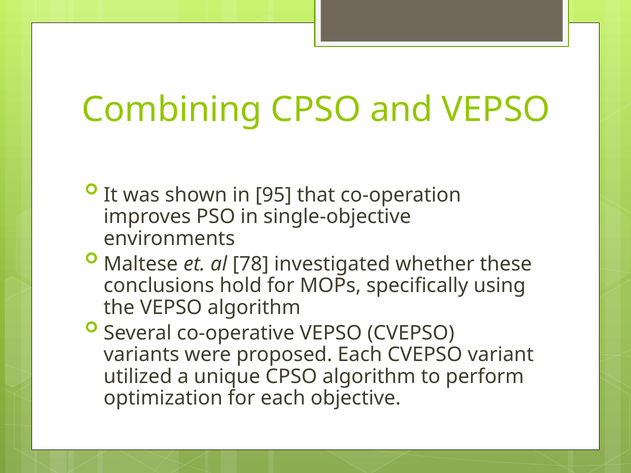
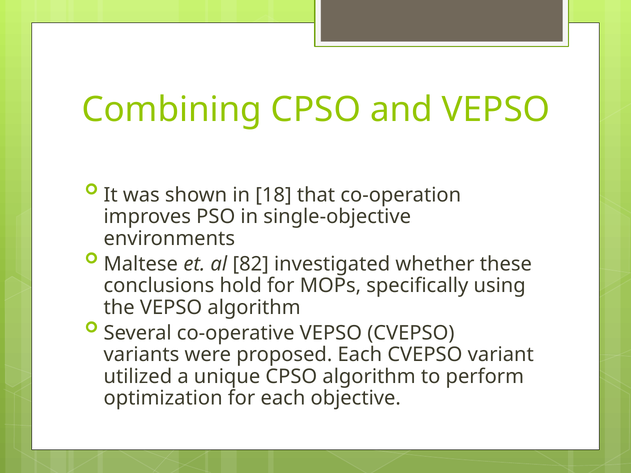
95: 95 -> 18
78: 78 -> 82
